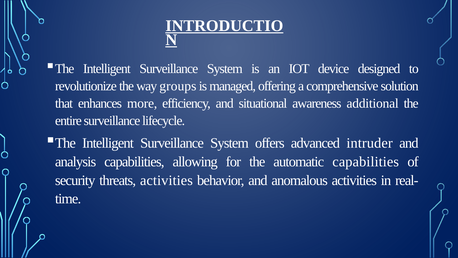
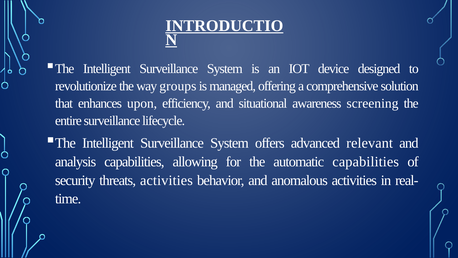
more: more -> upon
additional: additional -> screening
intruder: intruder -> relevant
